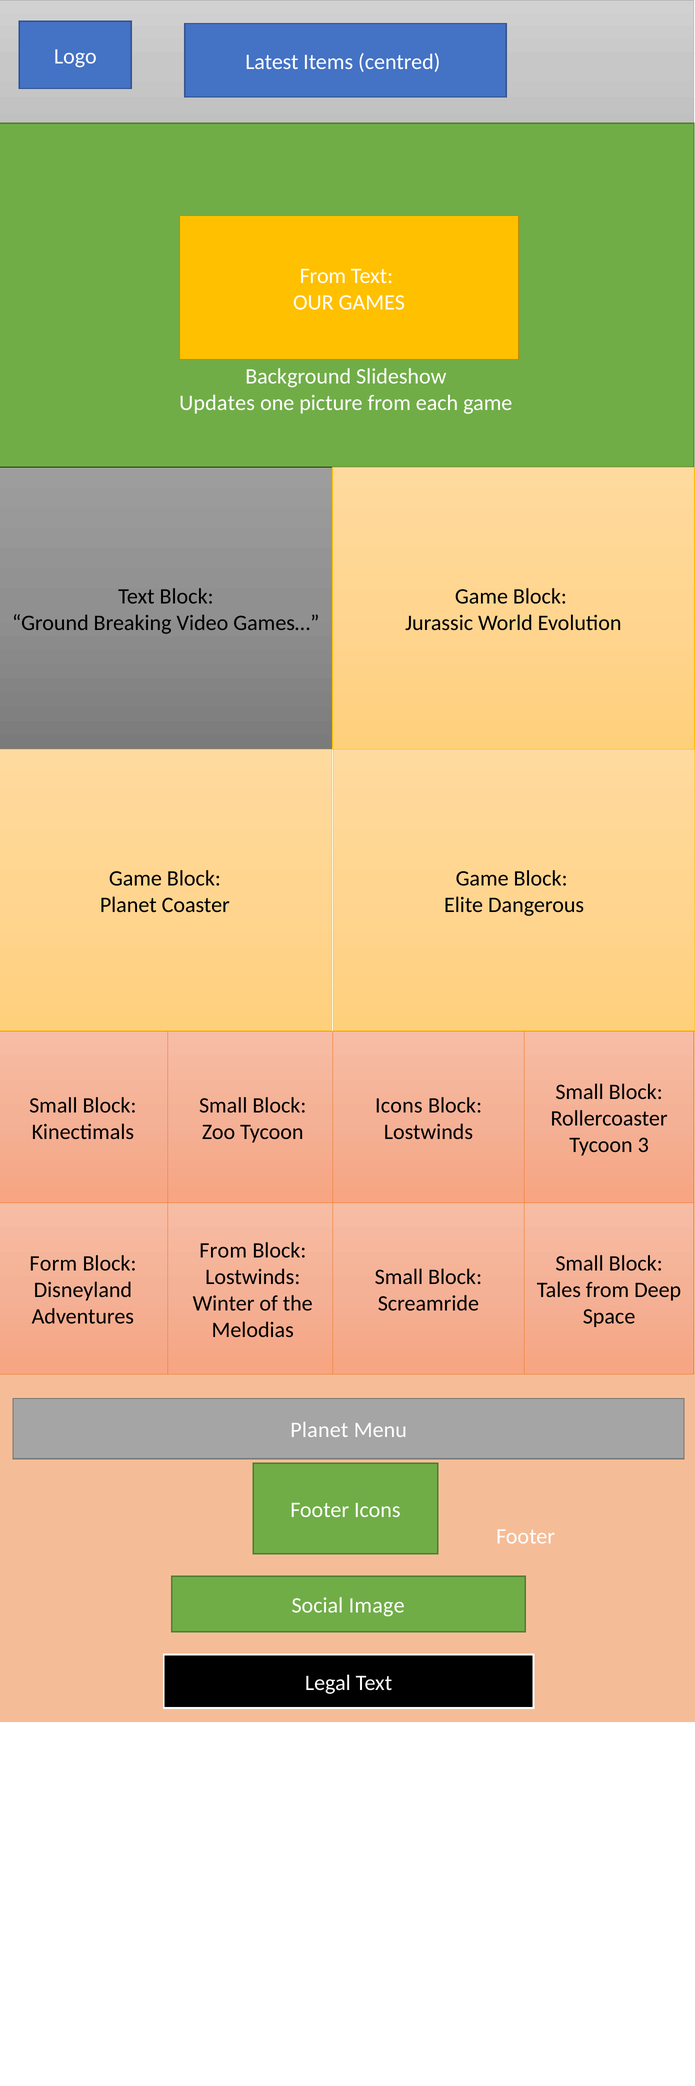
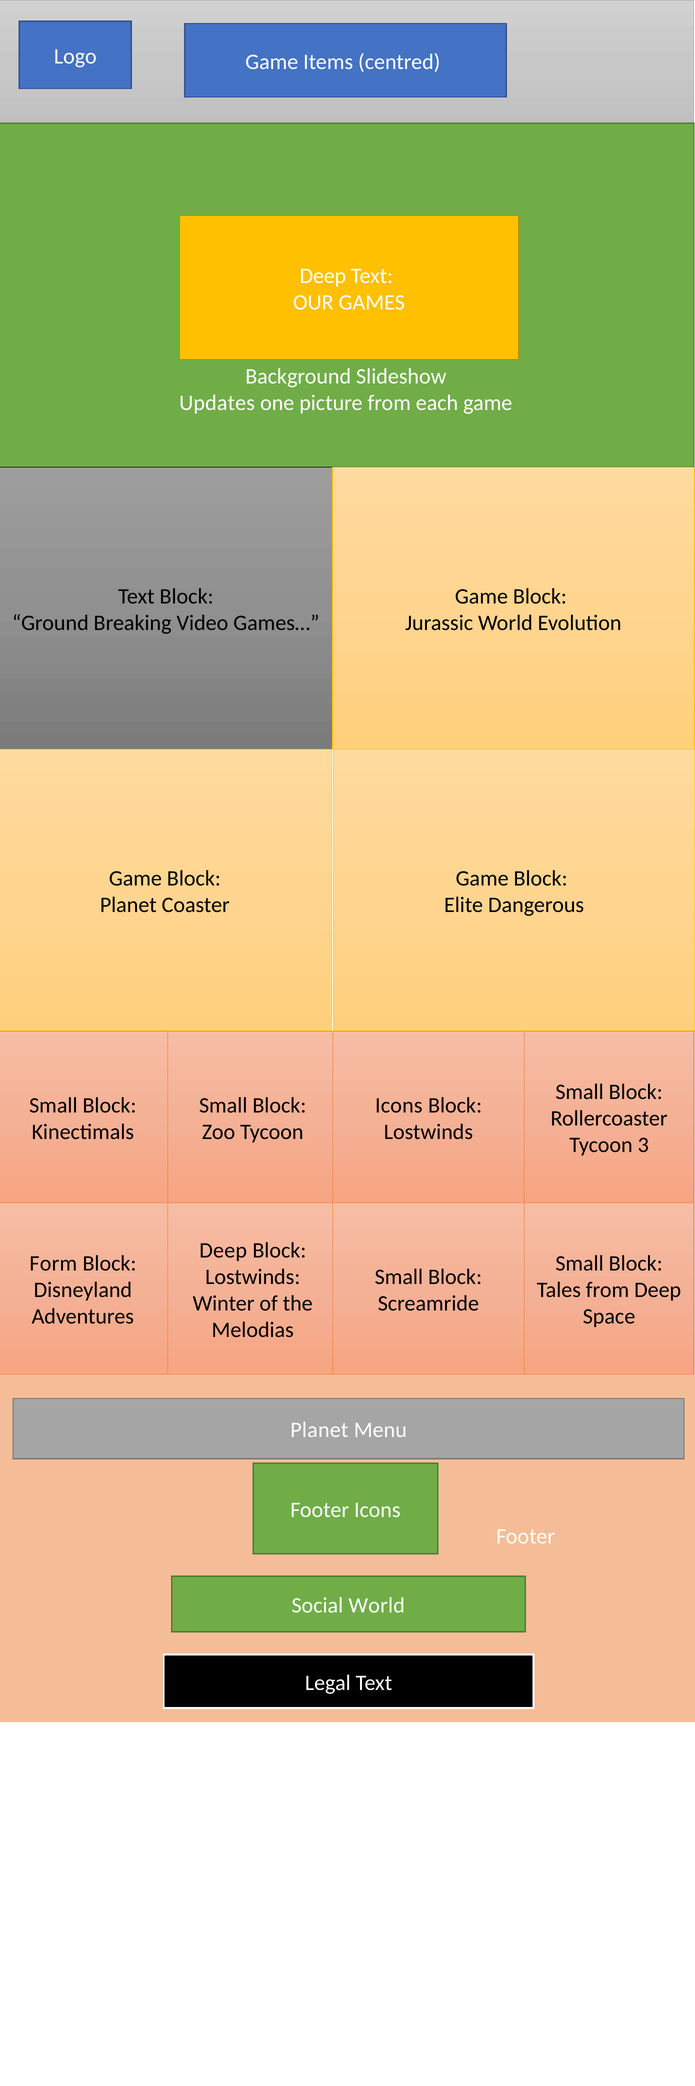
Logo Latest: Latest -> Game
From at (323, 276): From -> Deep
From at (223, 1250): From -> Deep
Social Image: Image -> World
